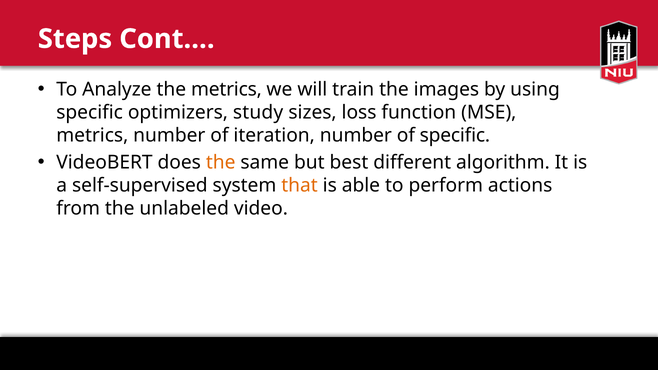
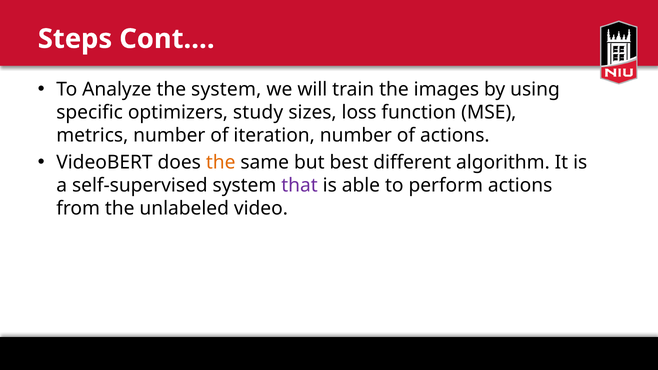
the metrics: metrics -> system
of specific: specific -> actions
that colour: orange -> purple
